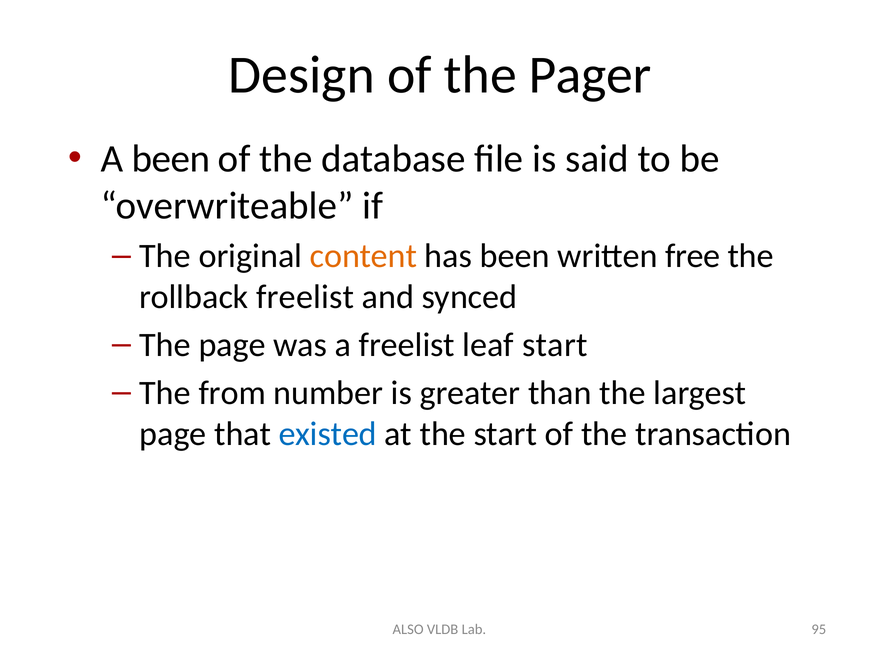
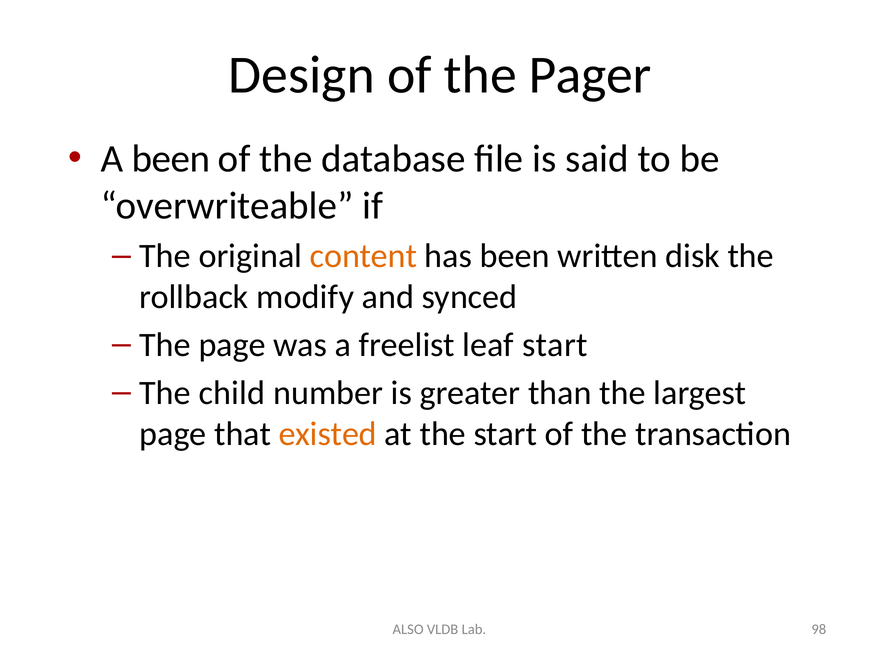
free: free -> disk
rollback freelist: freelist -> modify
from: from -> child
existed colour: blue -> orange
95: 95 -> 98
